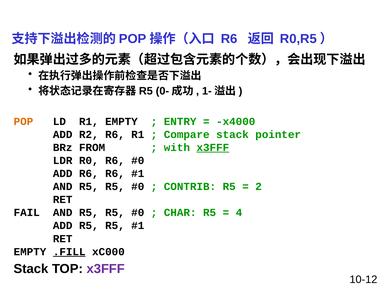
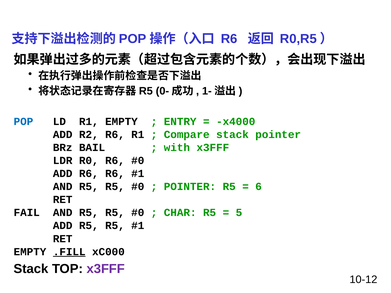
POP colour: orange -> blue
FROM: FROM -> BAIL
x3FFF at (213, 148) underline: present -> none
CONTRIB at (190, 187): CONTRIB -> POINTER
2: 2 -> 6
4: 4 -> 5
